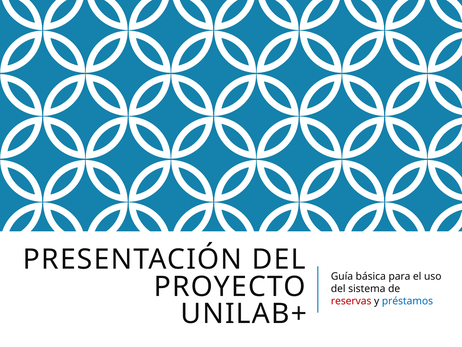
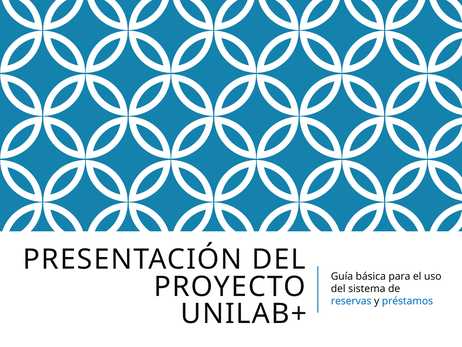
reservas colour: red -> blue
